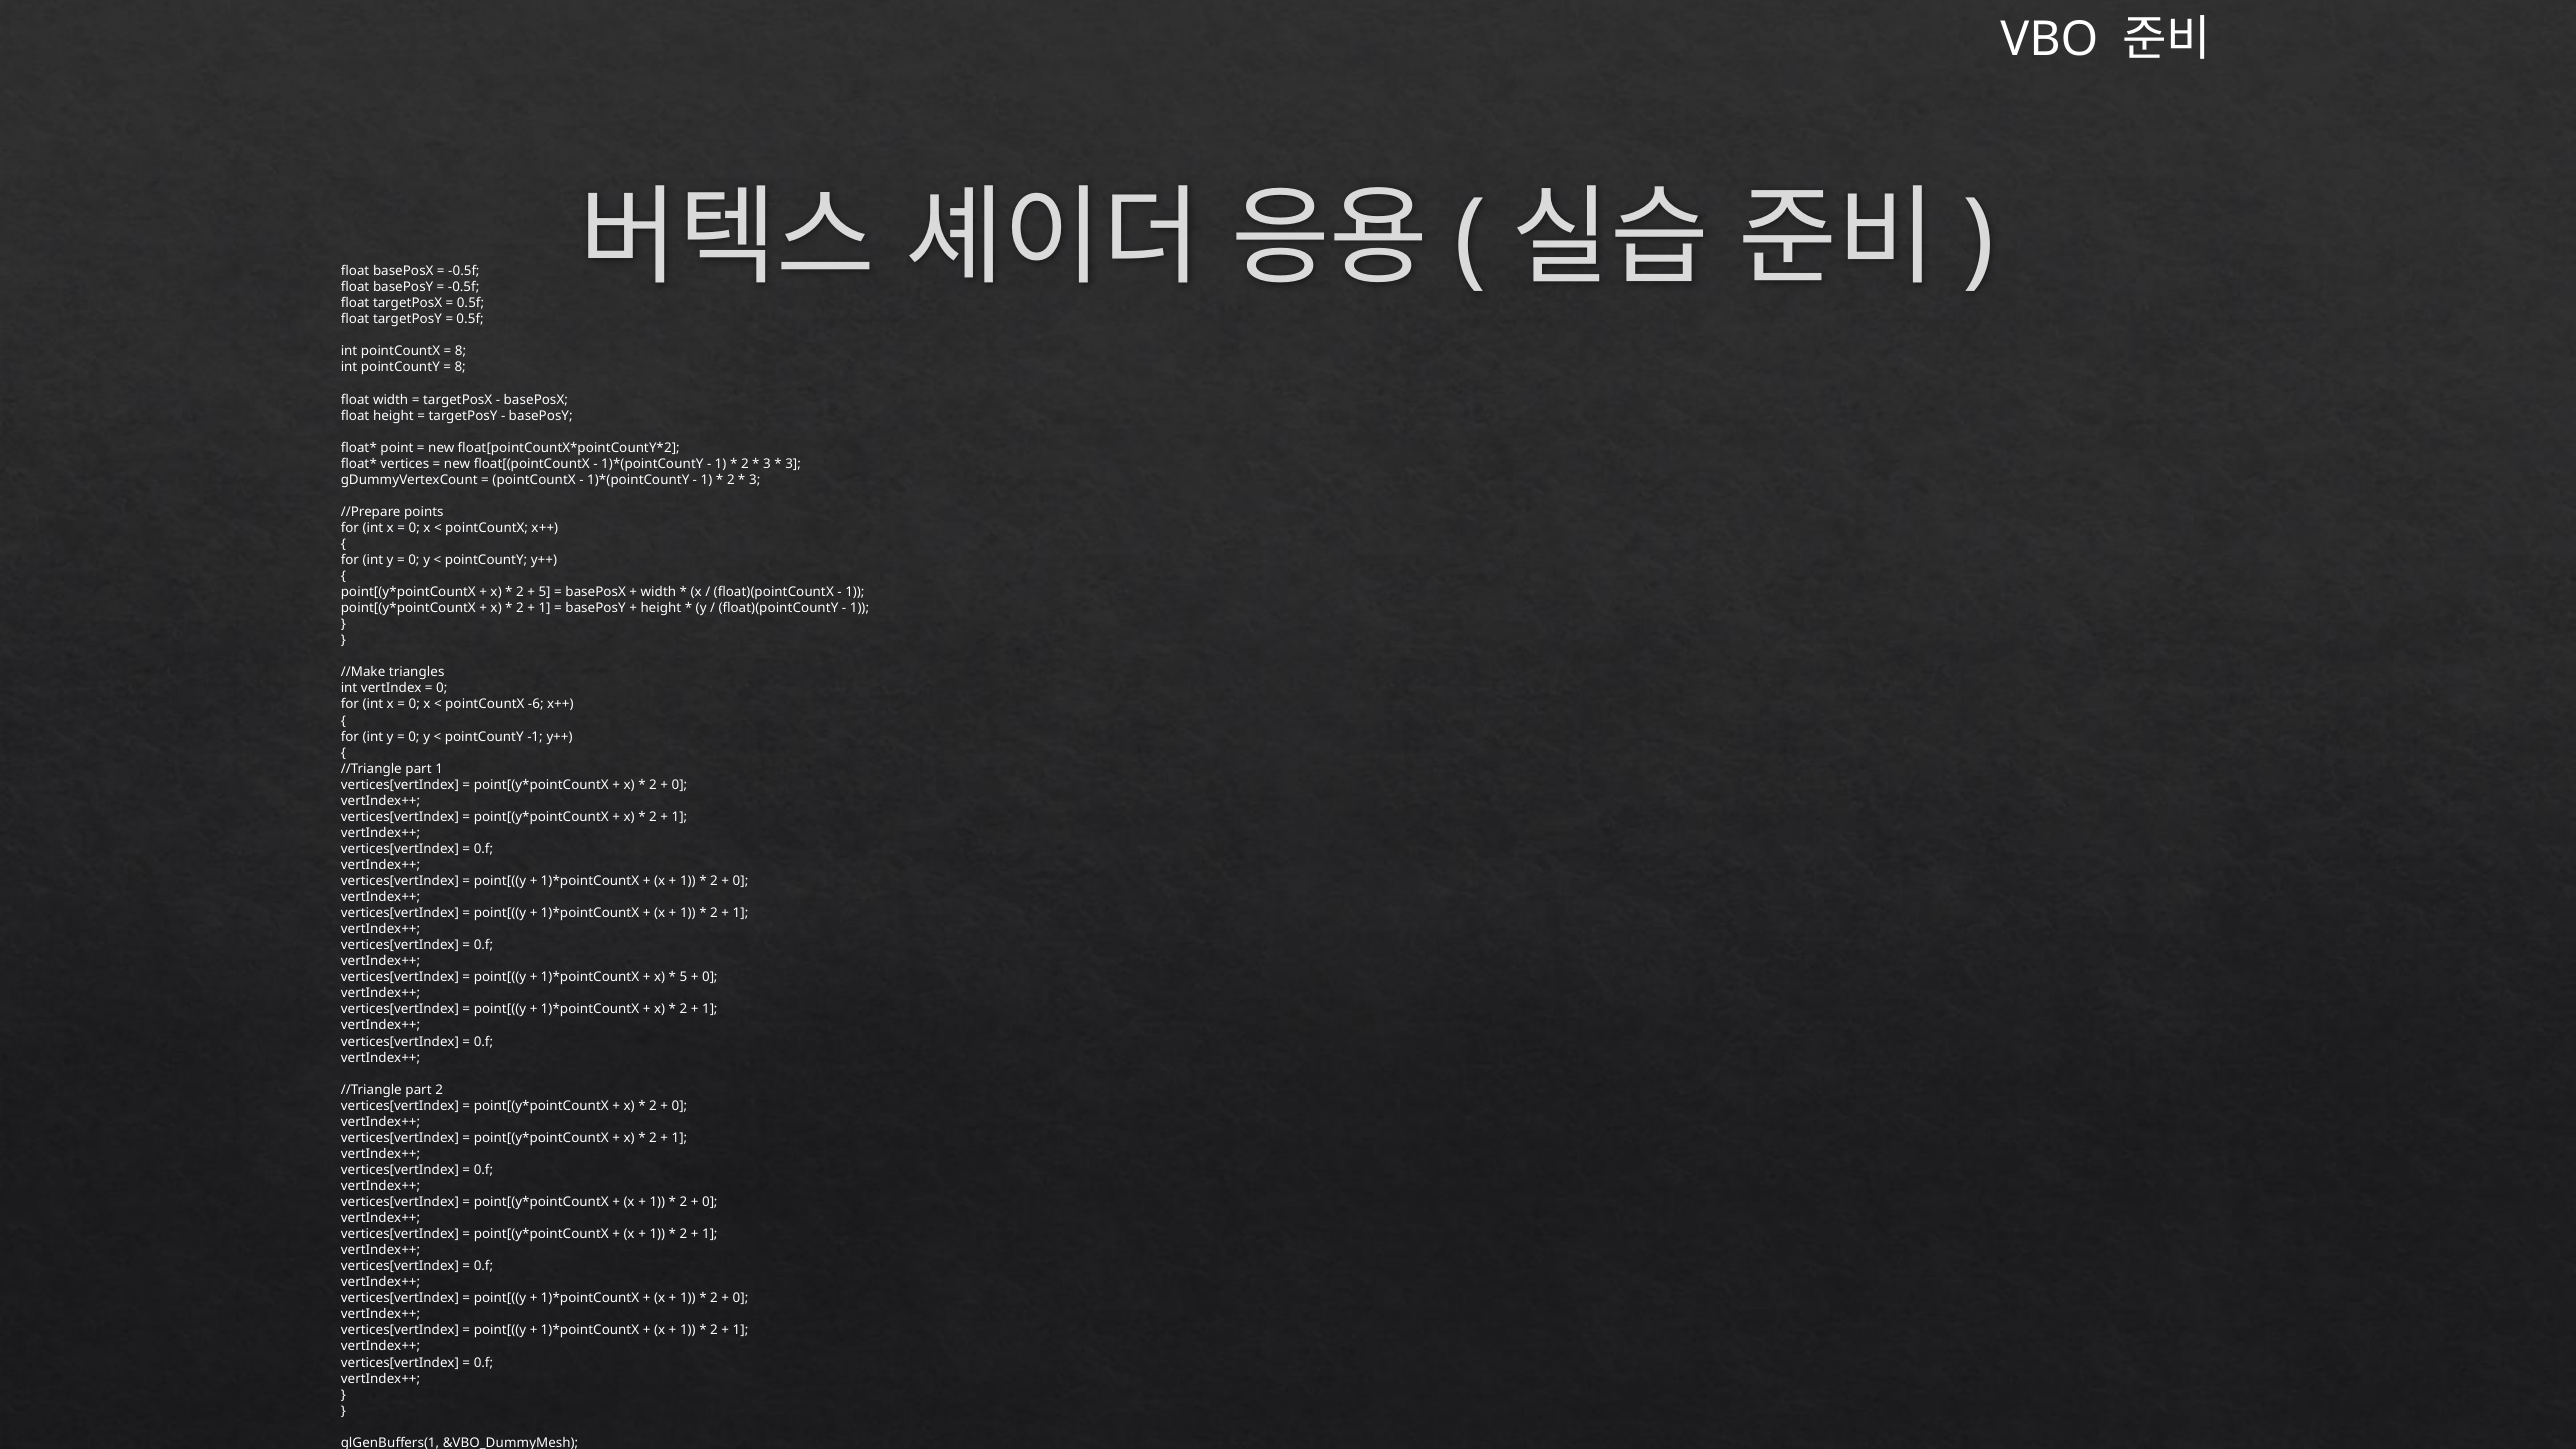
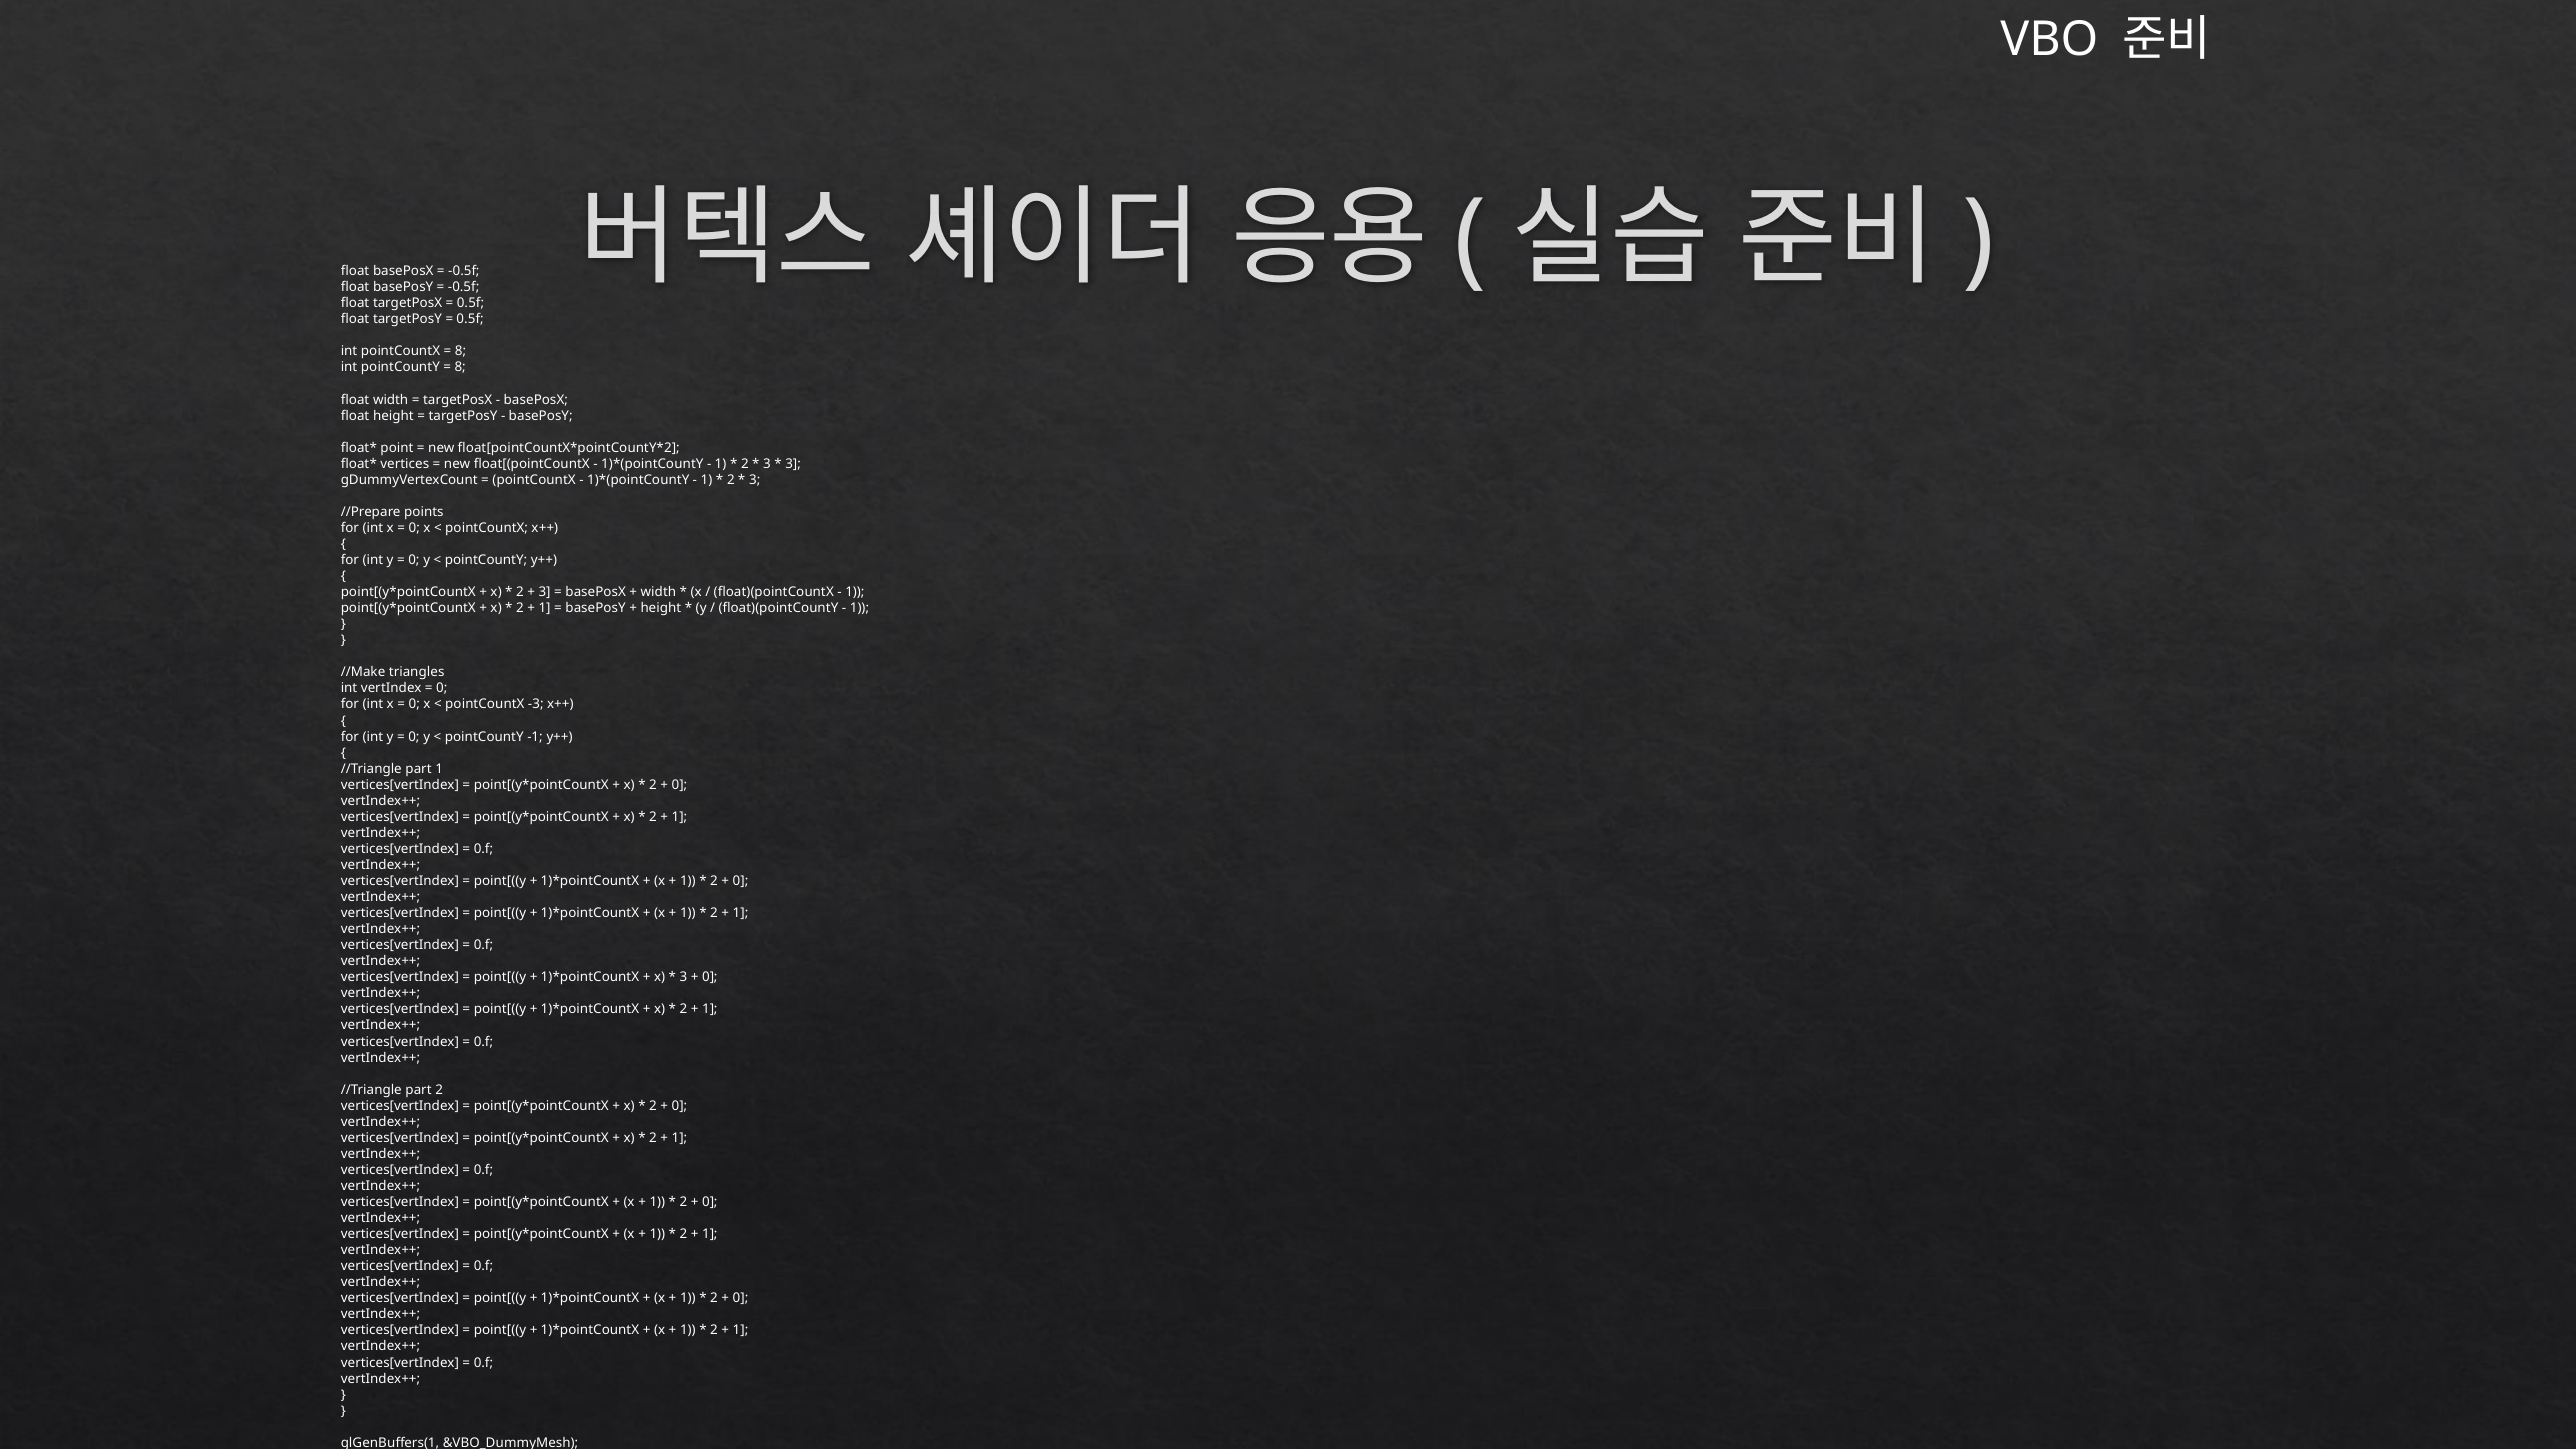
5 at (545, 592): 5 -> 3
-6: -6 -> -3
5 at (683, 977): 5 -> 3
